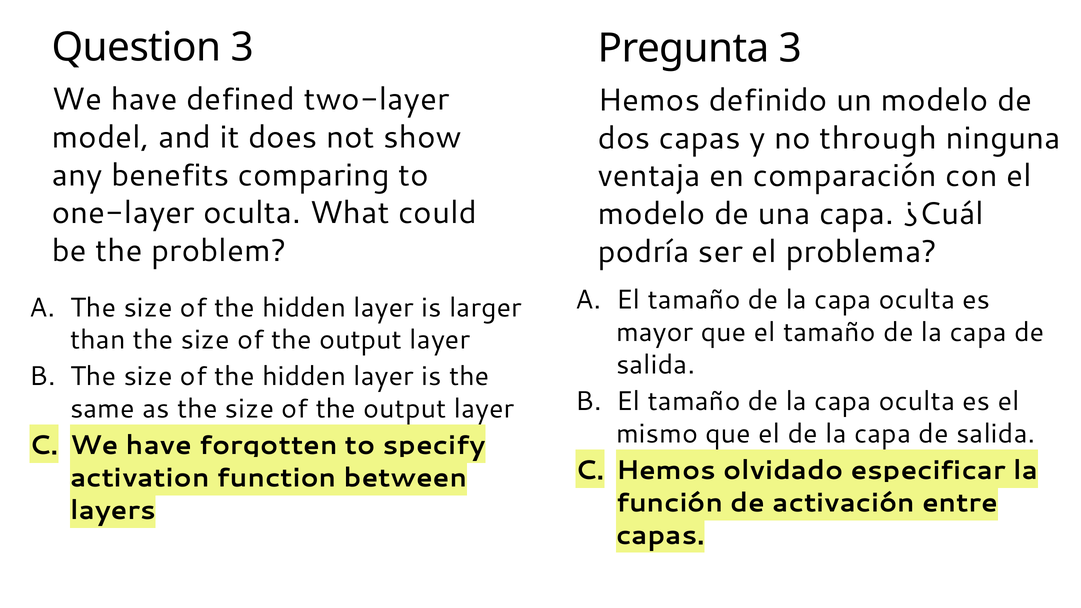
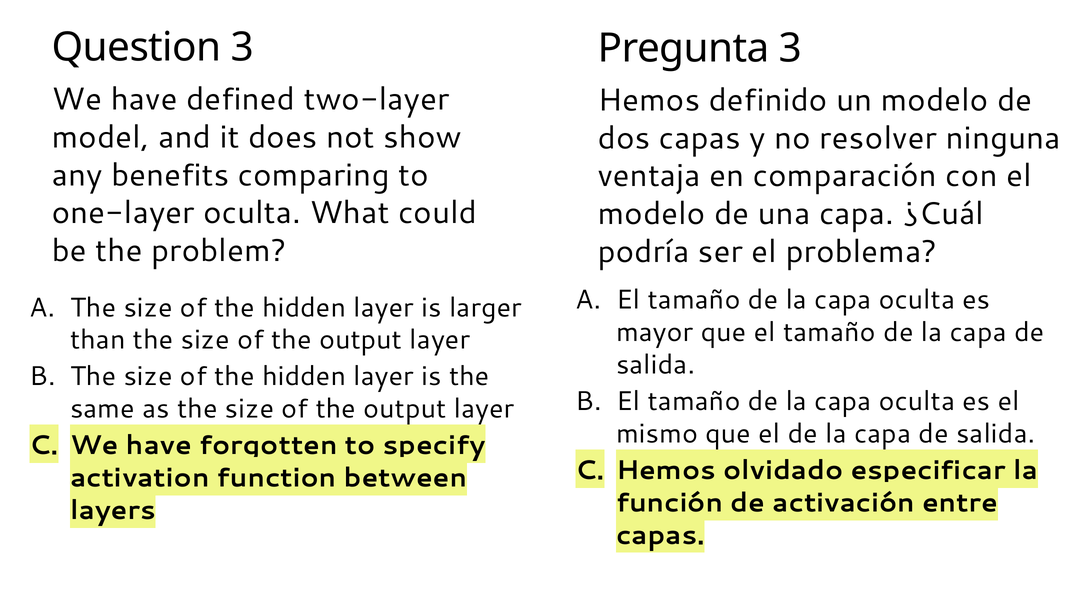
through: through -> resolver
